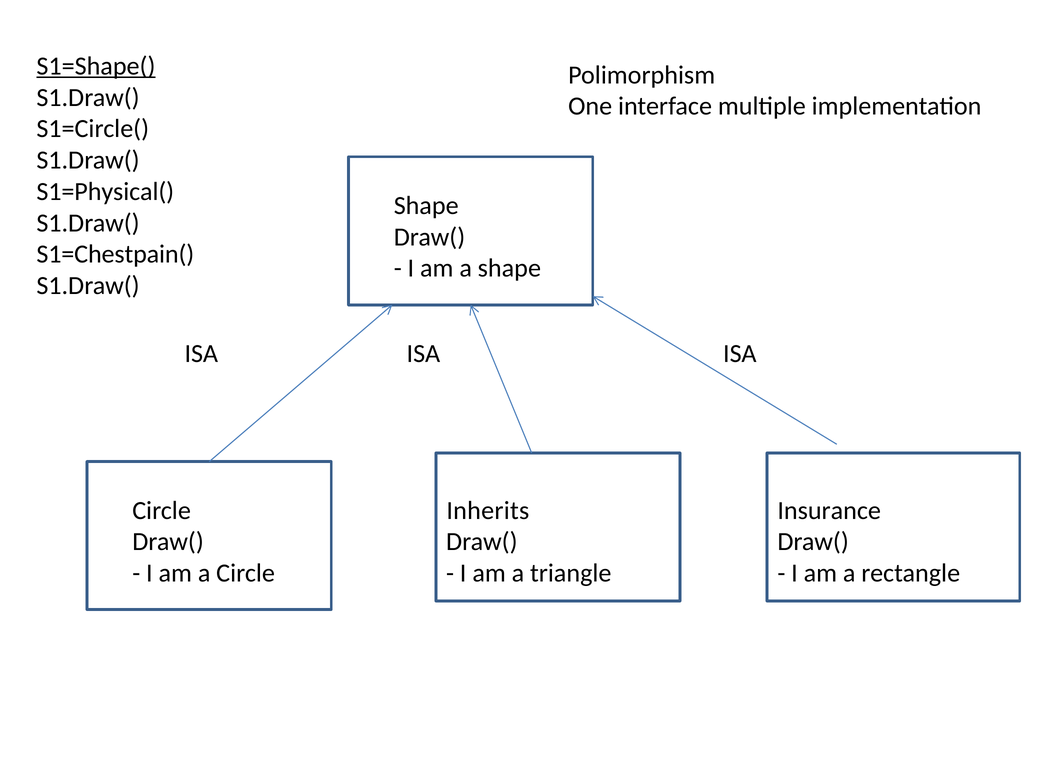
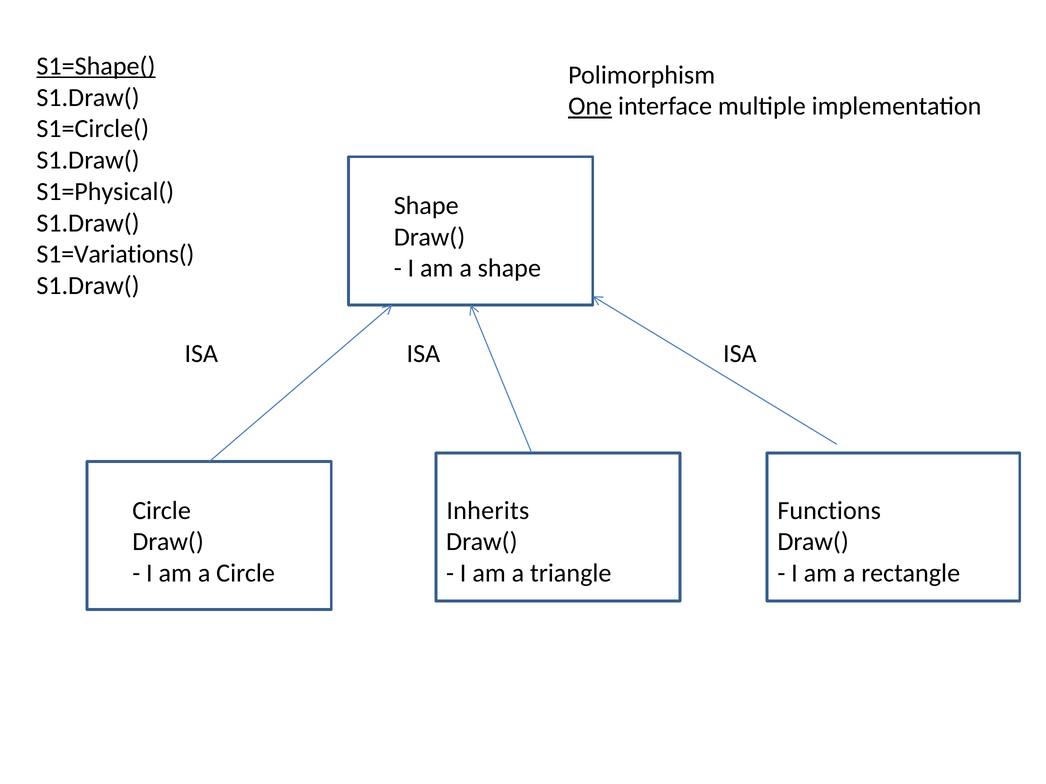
One underline: none -> present
S1=Chestpain(: S1=Chestpain( -> S1=Variations(
Insurance: Insurance -> Functions
